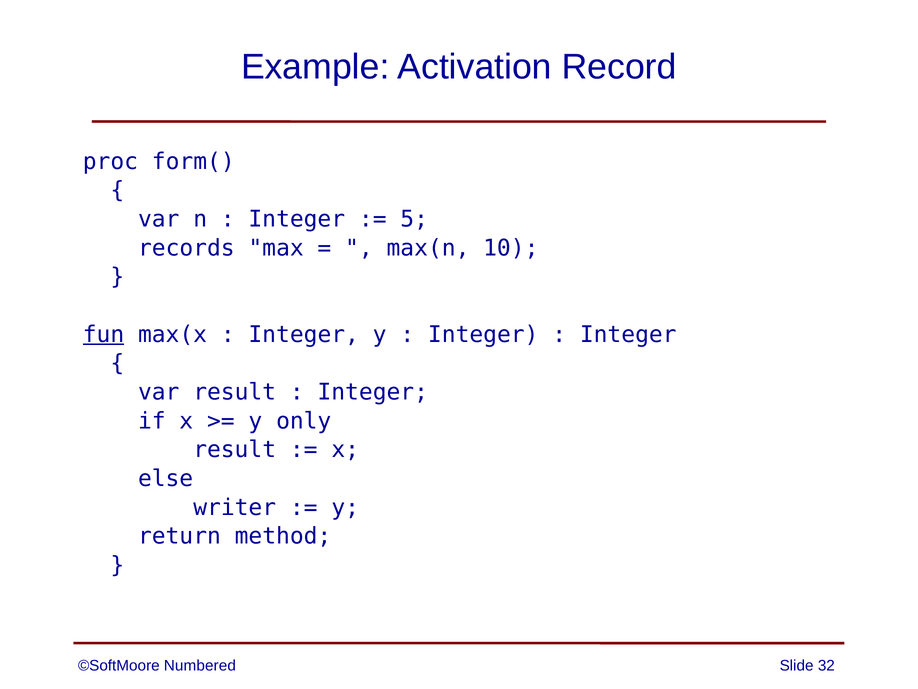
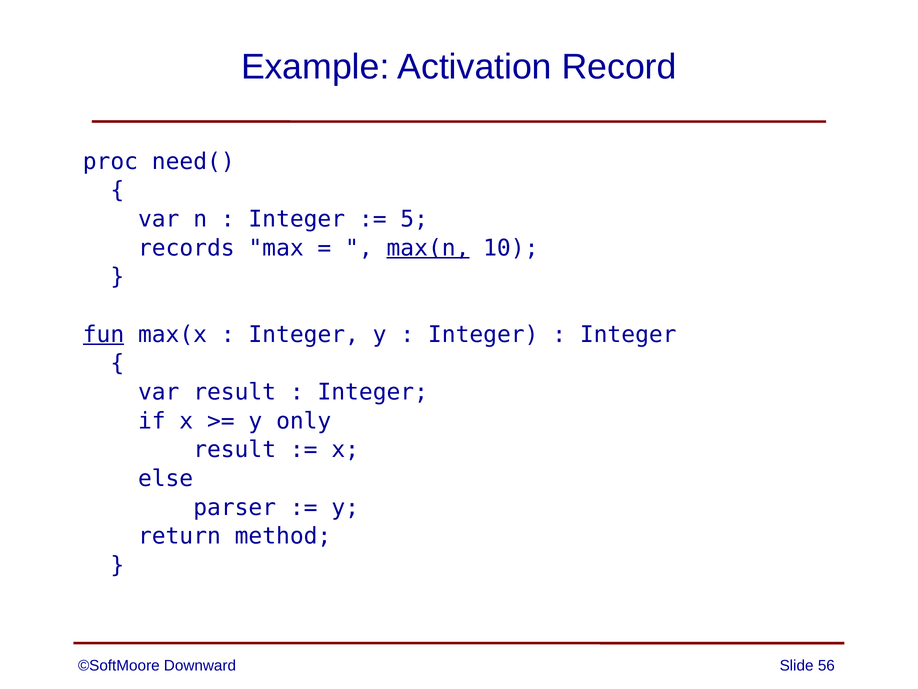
form(: form( -> need(
max(n underline: none -> present
writer: writer -> parser
Numbered: Numbered -> Downward
32: 32 -> 56
